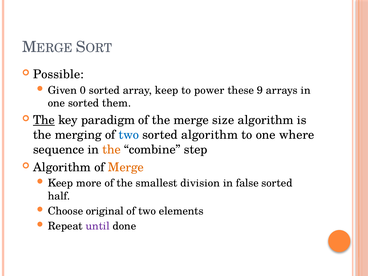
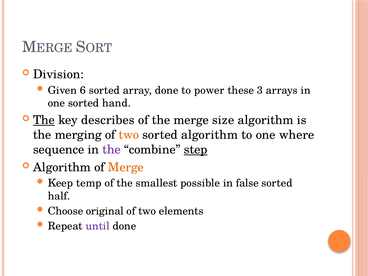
Possible: Possible -> Division
0: 0 -> 6
array keep: keep -> done
9: 9 -> 3
them: them -> hand
paradigm: paradigm -> describes
two at (129, 135) colour: blue -> orange
the at (112, 150) colour: orange -> purple
step underline: none -> present
more: more -> temp
division: division -> possible
